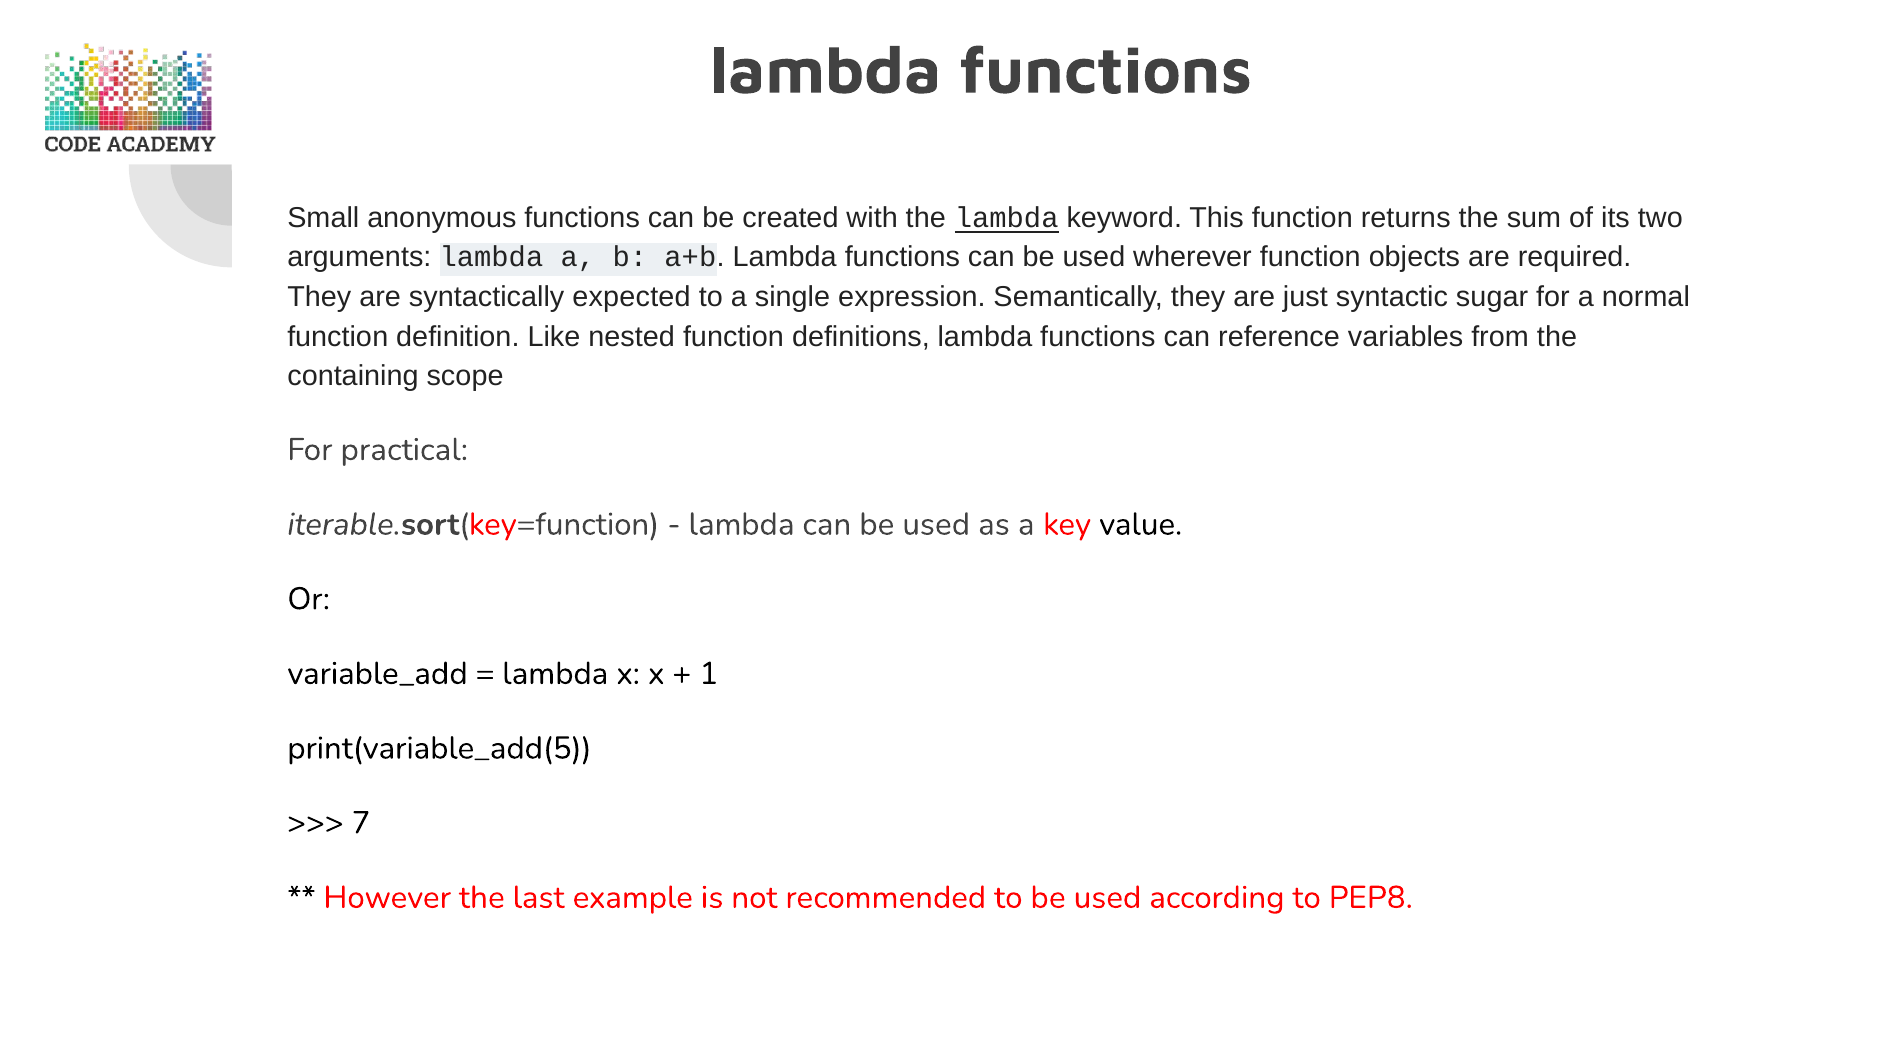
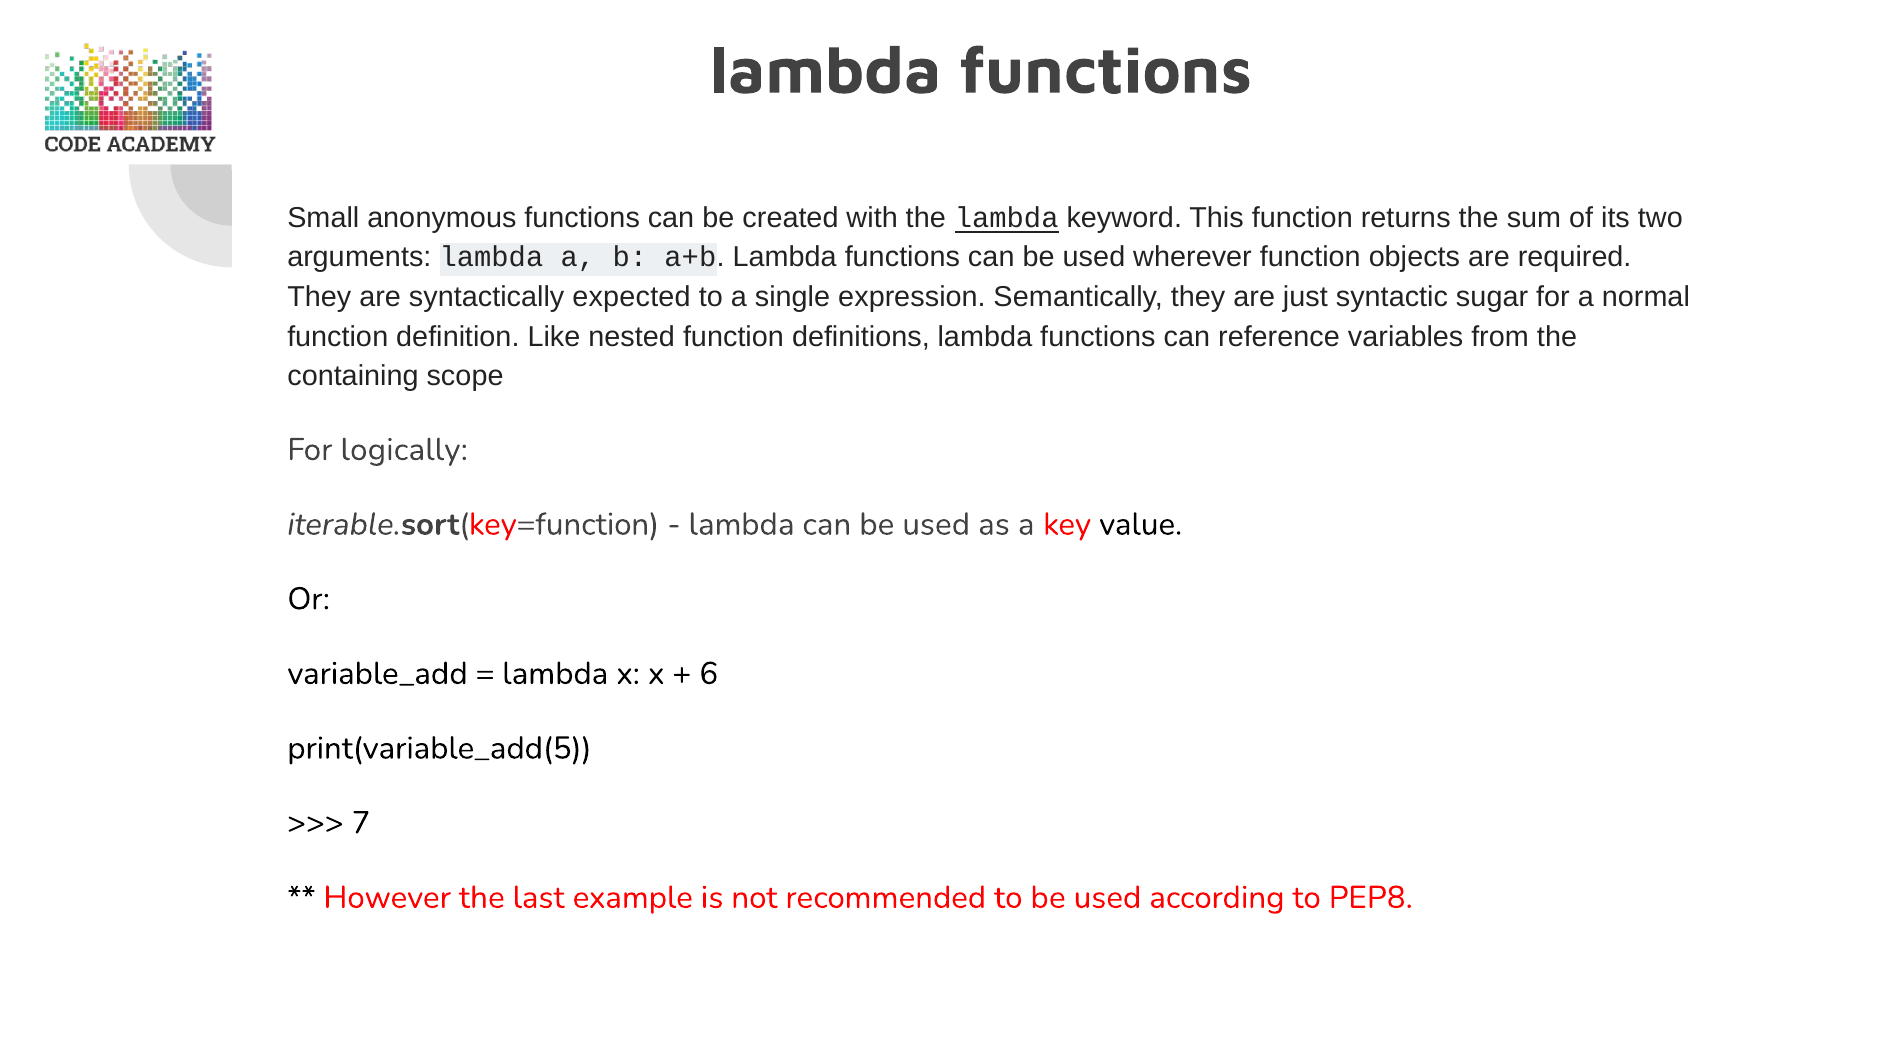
practical: practical -> logically
1: 1 -> 6
